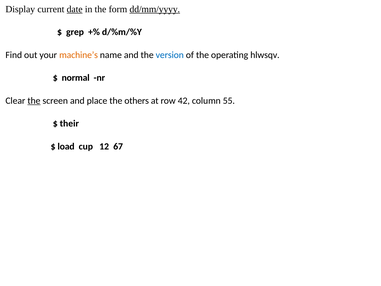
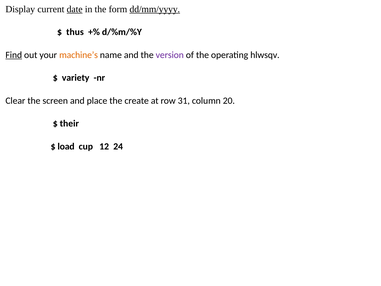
grep: grep -> thus
Find underline: none -> present
version colour: blue -> purple
normal: normal -> variety
the at (34, 101) underline: present -> none
others: others -> create
42: 42 -> 31
55: 55 -> 20
67: 67 -> 24
